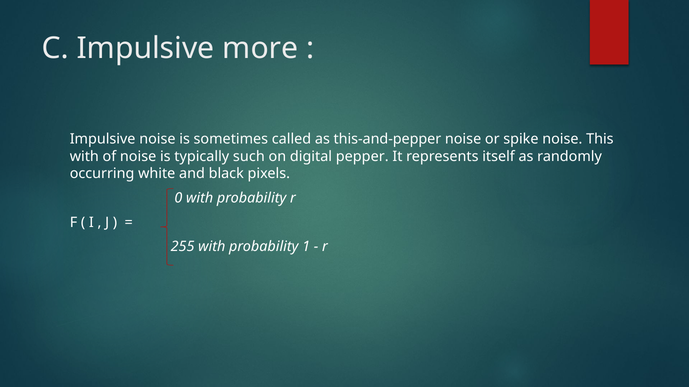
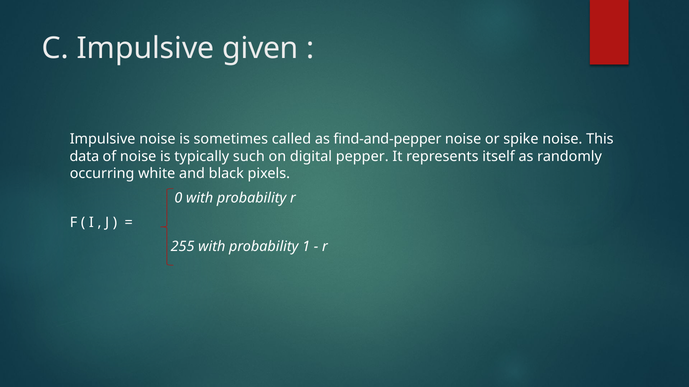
more: more -> given
this-and-pepper: this-and-pepper -> find-and-pepper
with at (84, 157): with -> data
